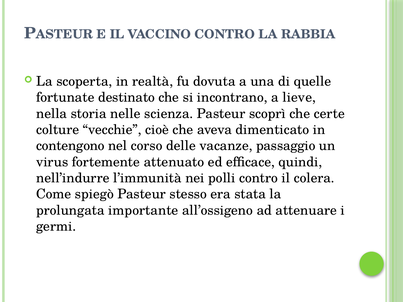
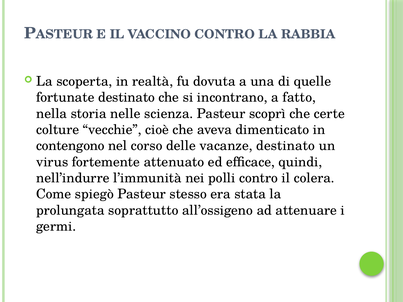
lieve: lieve -> fatto
vacanze passaggio: passaggio -> destinato
importante: importante -> soprattutto
